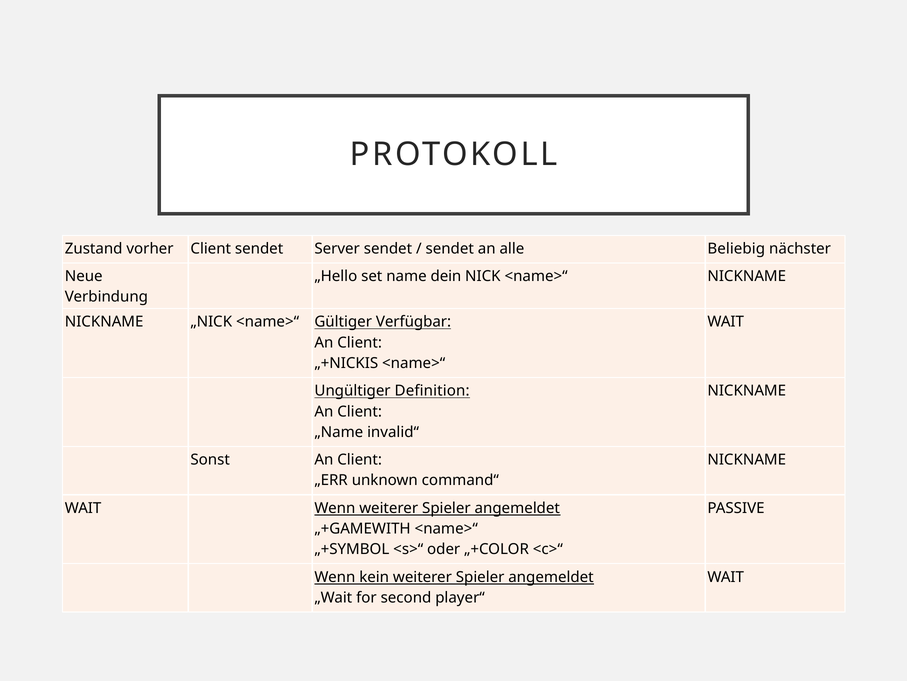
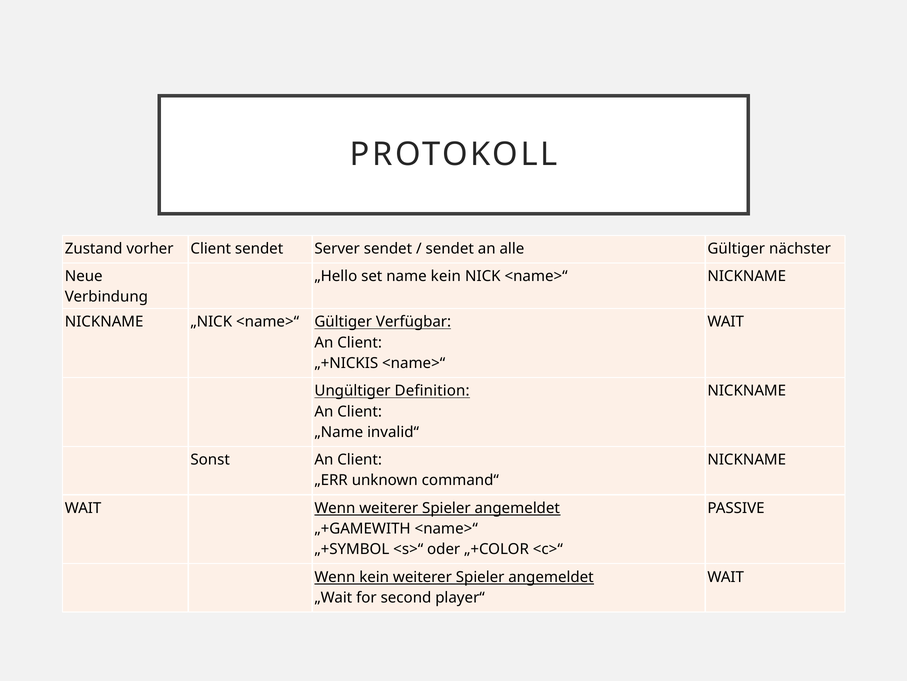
alle Beliebig: Beliebig -> Gültiger
name dein: dein -> kein
